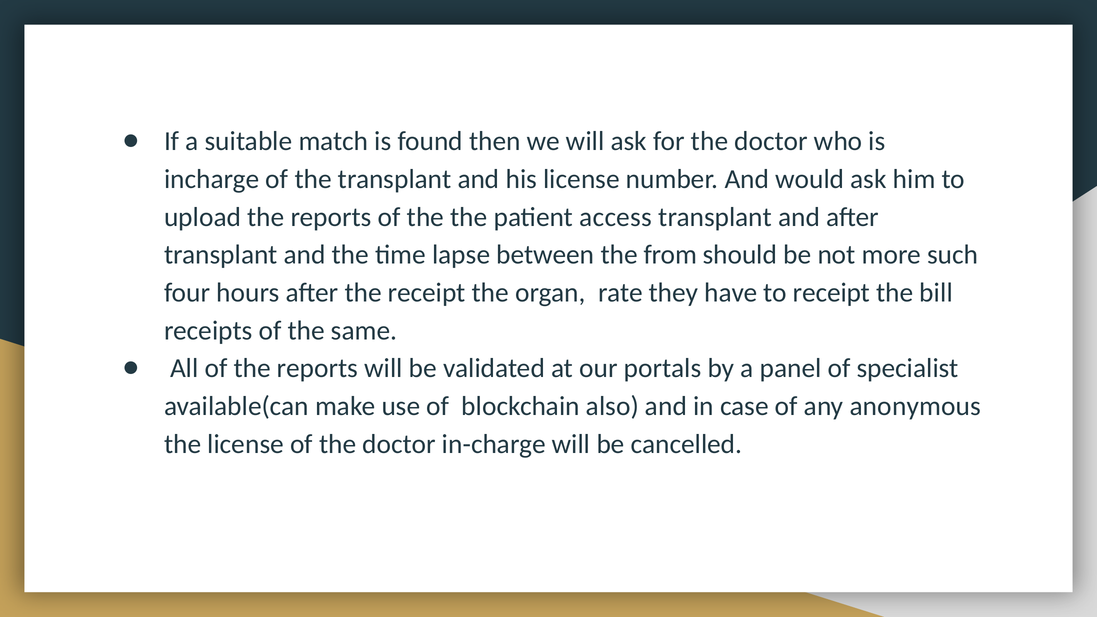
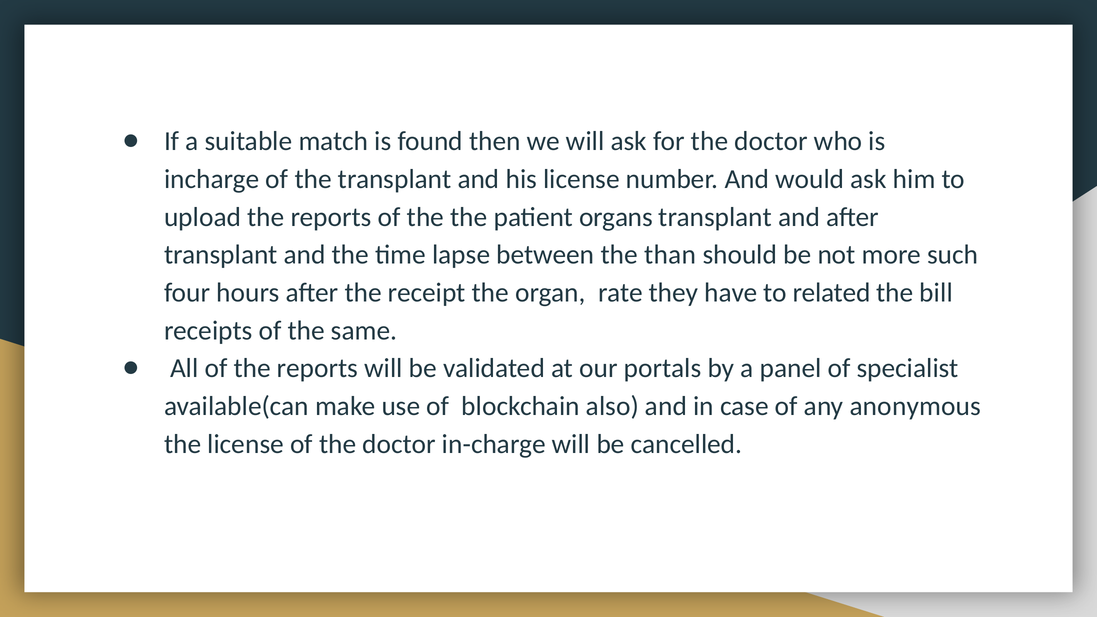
access: access -> organs
from: from -> than
to receipt: receipt -> related
